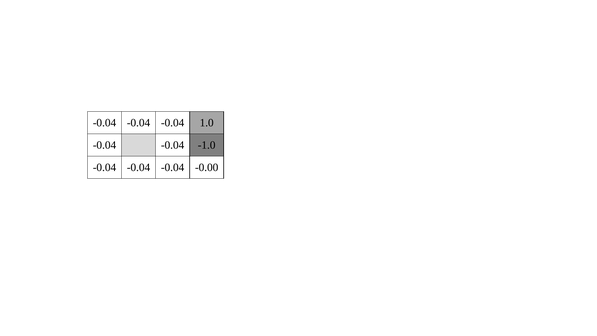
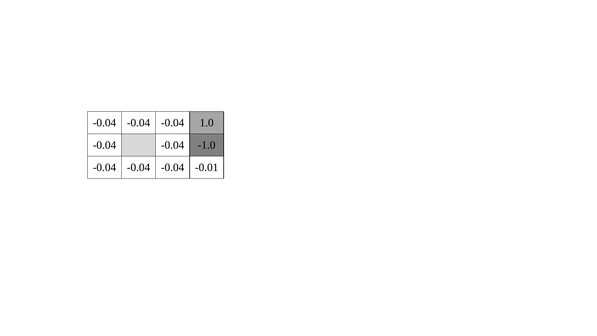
-0.00: -0.00 -> -0.01
